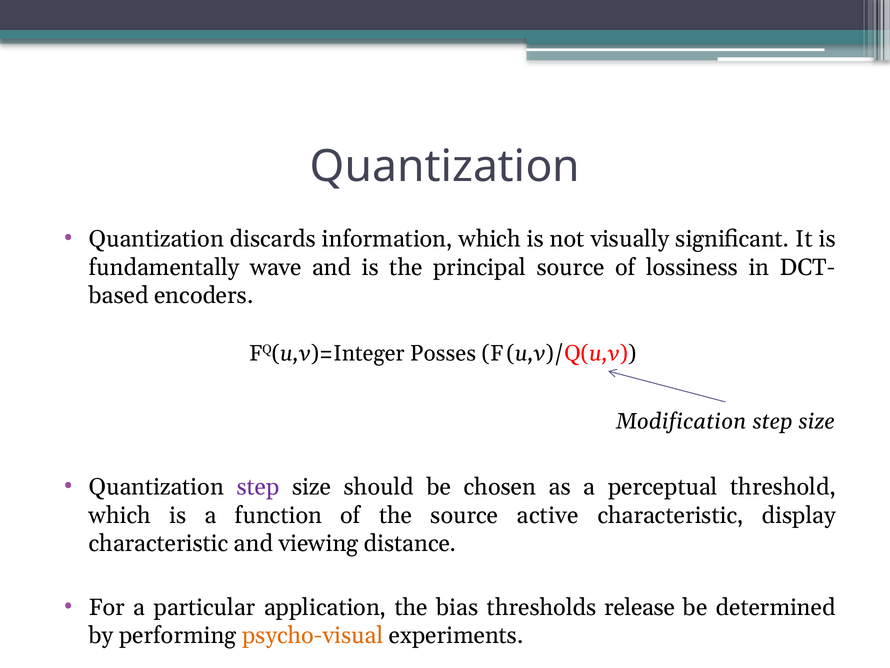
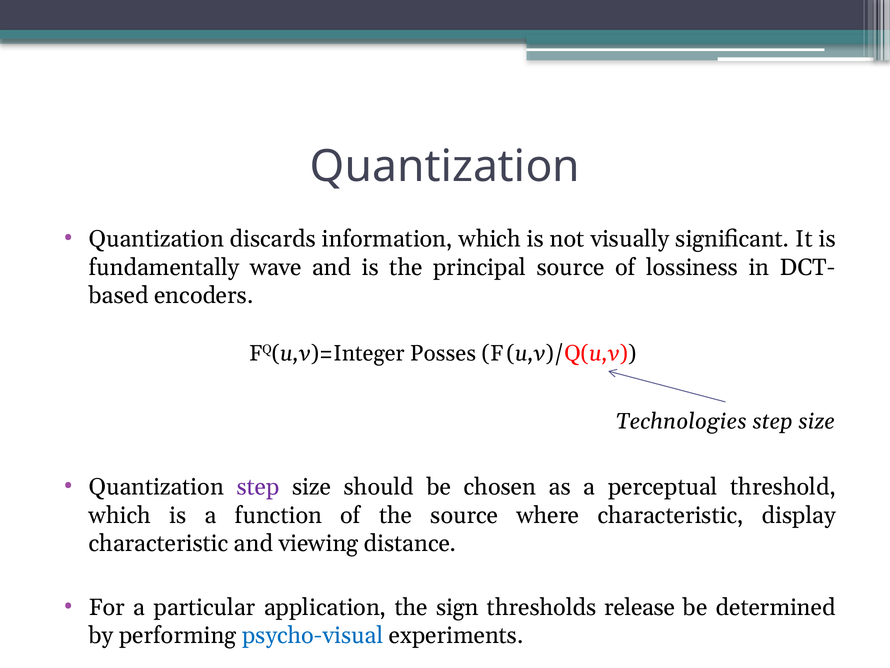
Modification: Modification -> Technologies
active: active -> where
bias: bias -> sign
psycho-visual colour: orange -> blue
